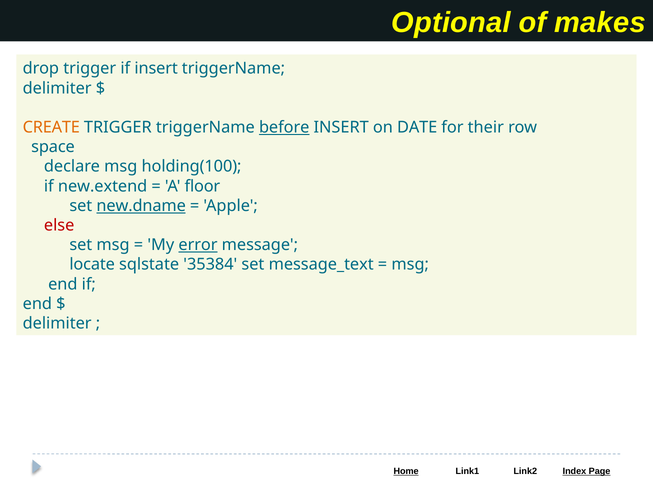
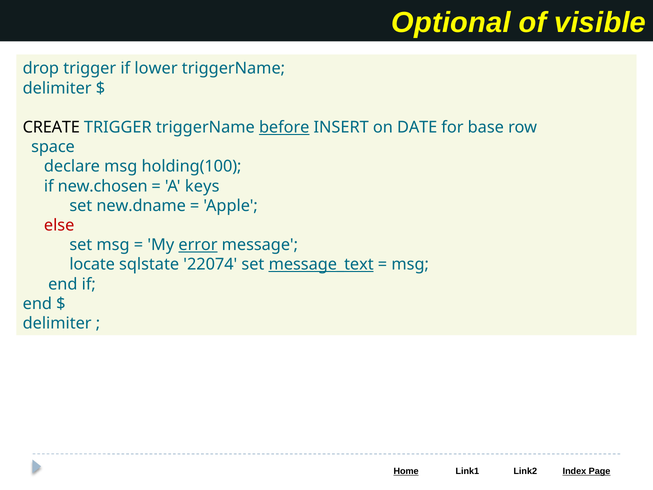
makes: makes -> visible
if insert: insert -> lower
CREATE colour: orange -> black
their: their -> base
new.extend: new.extend -> new.chosen
floor: floor -> keys
new.dname underline: present -> none
35384: 35384 -> 22074
message_text underline: none -> present
